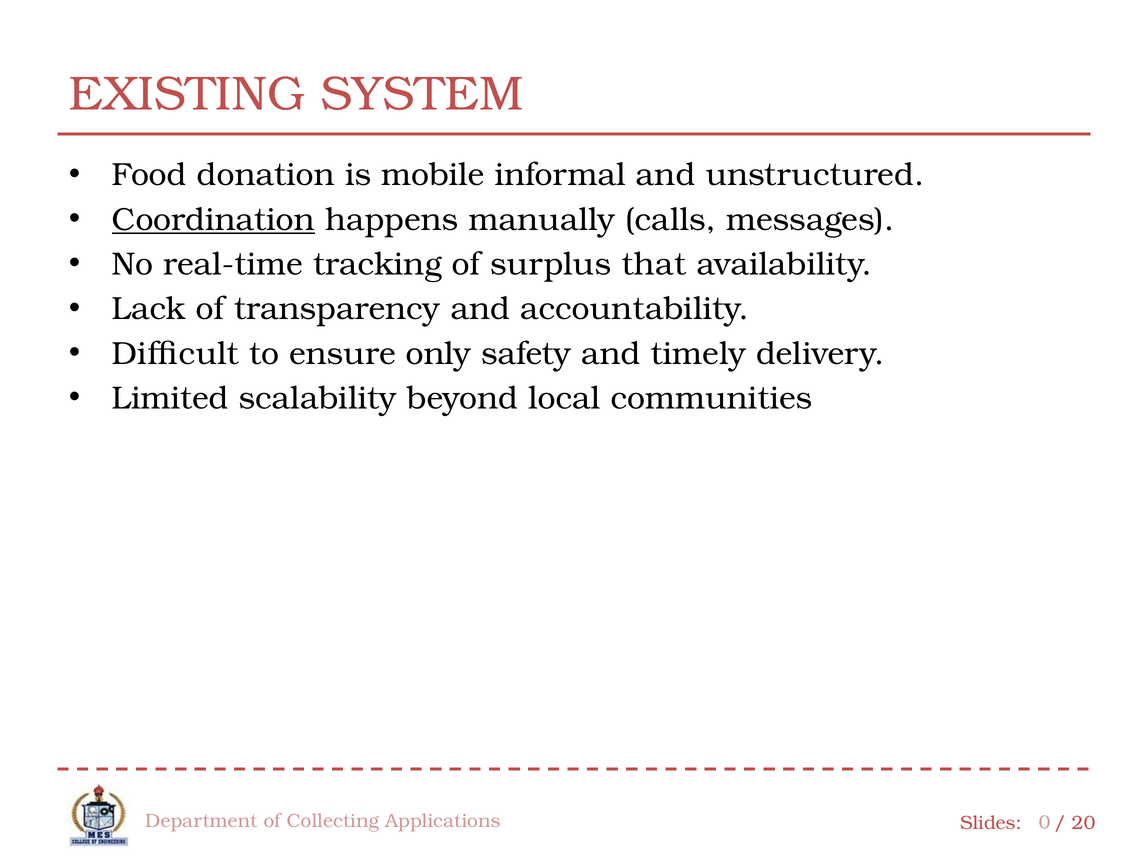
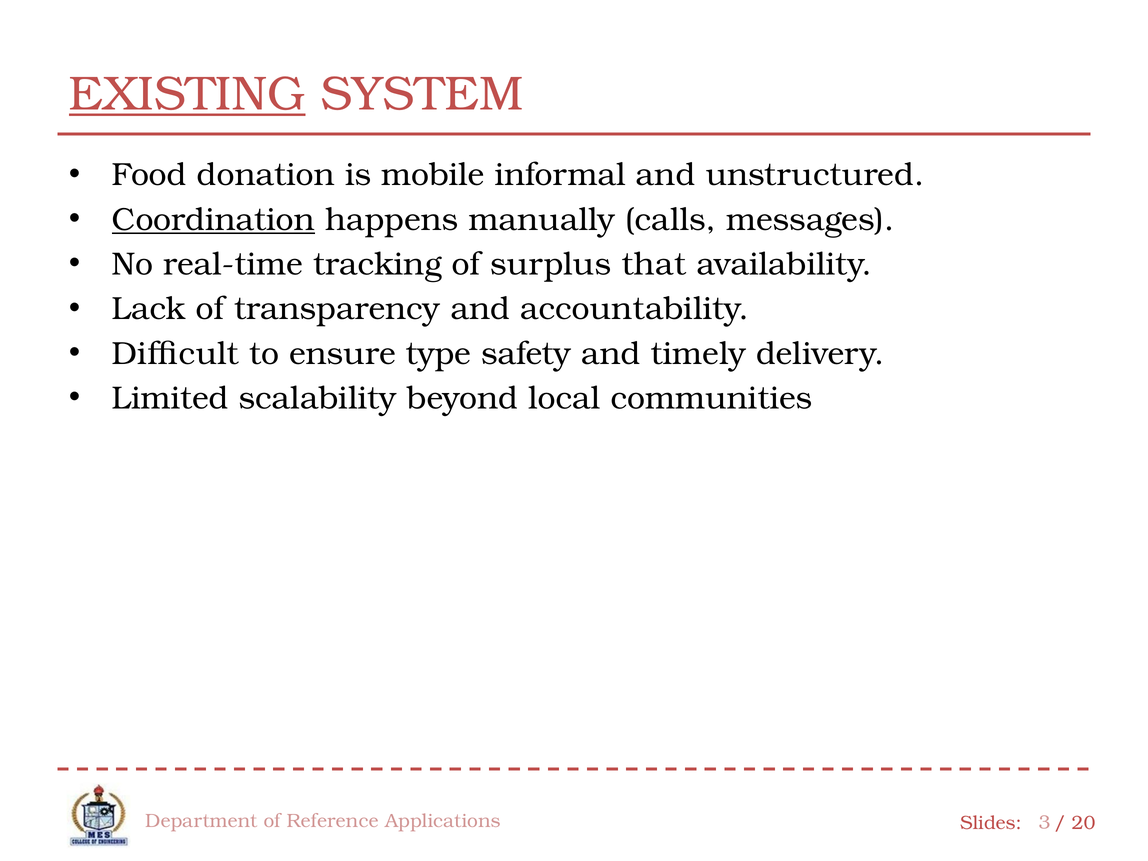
EXISTING underline: none -> present
only: only -> type
Collecting: Collecting -> Reference
0: 0 -> 3
